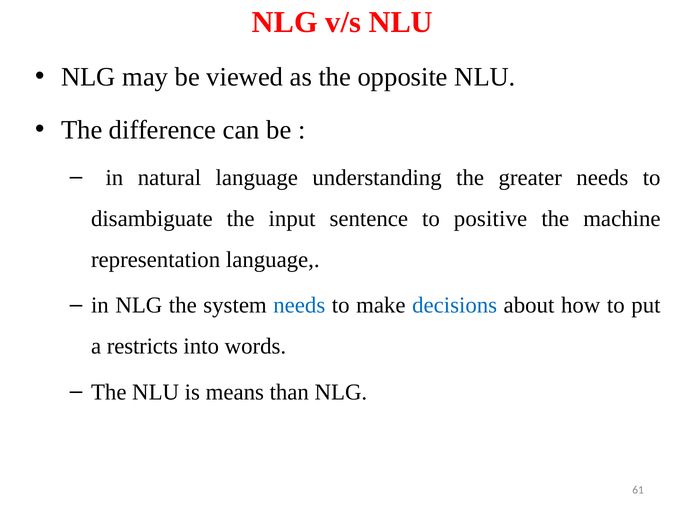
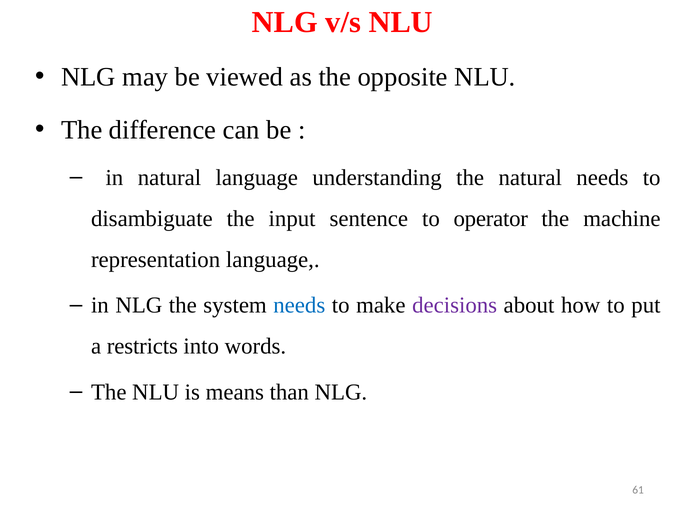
the greater: greater -> natural
positive: positive -> operator
decisions colour: blue -> purple
